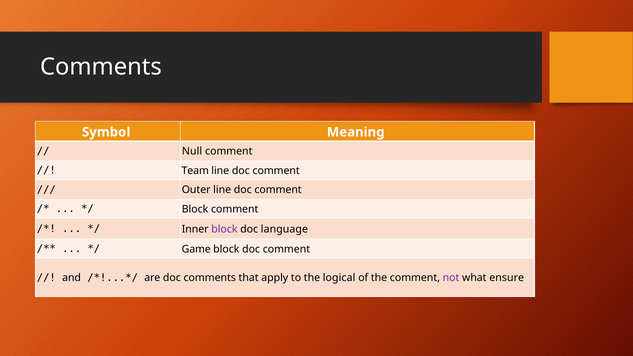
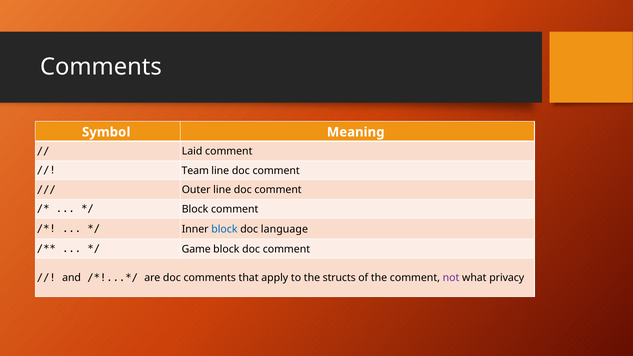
Null: Null -> Laid
block at (224, 229) colour: purple -> blue
logical: logical -> structs
ensure: ensure -> privacy
